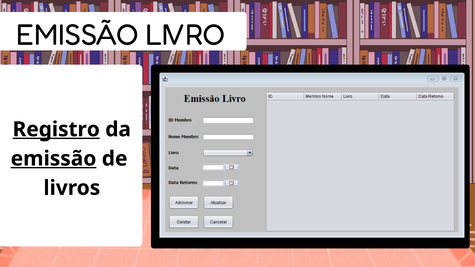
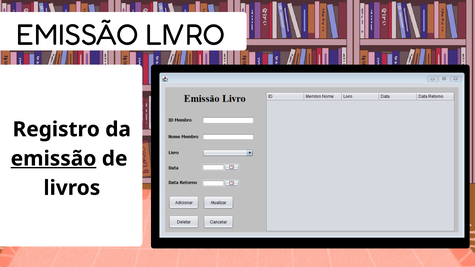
Registro underline: present -> none
